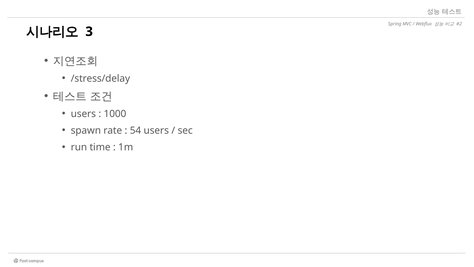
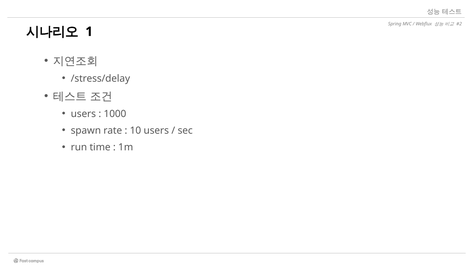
3: 3 -> 1
54: 54 -> 10
